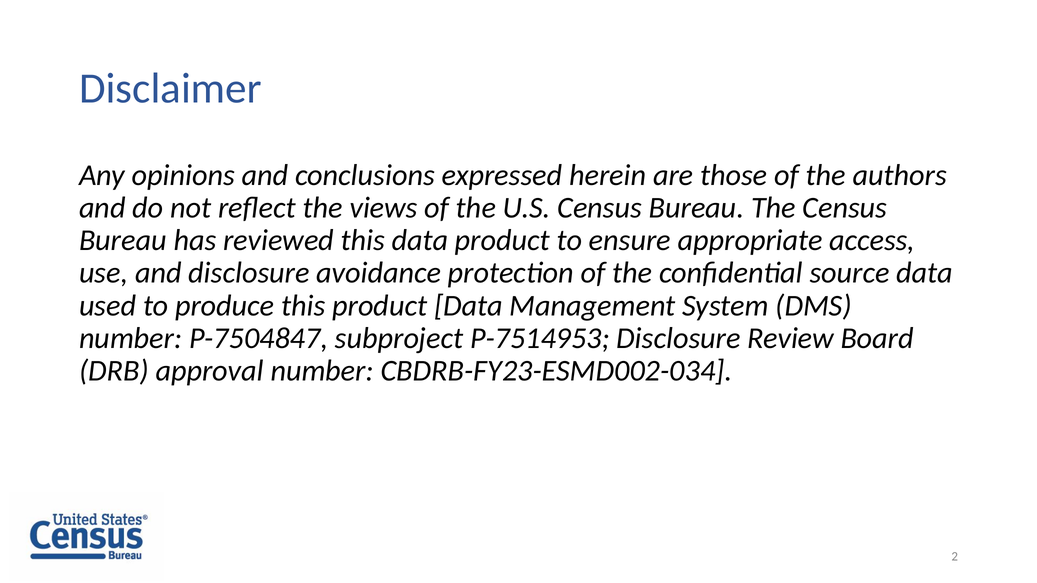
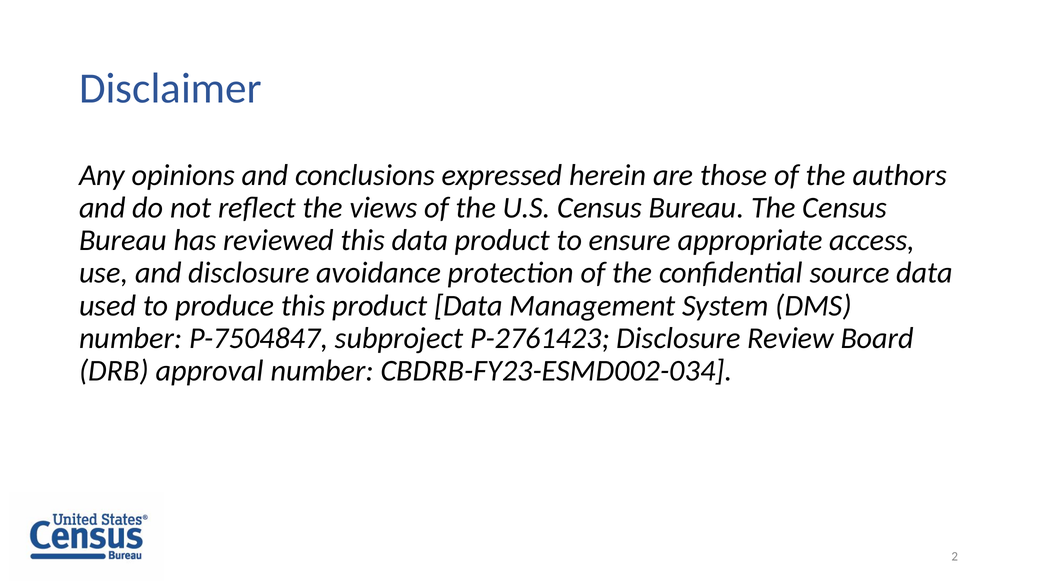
P-7514953: P-7514953 -> P-2761423
